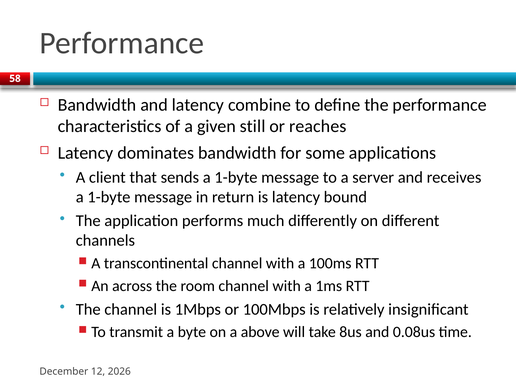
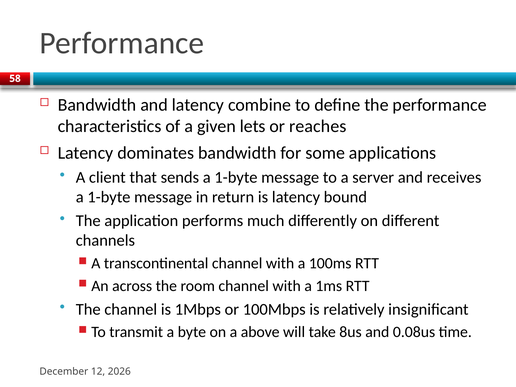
still: still -> lets
